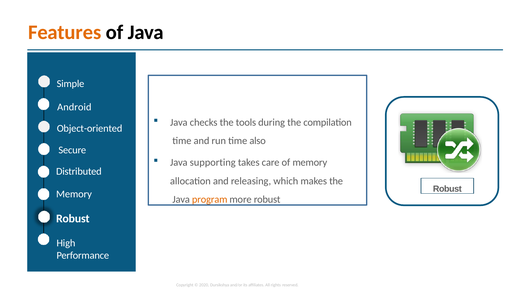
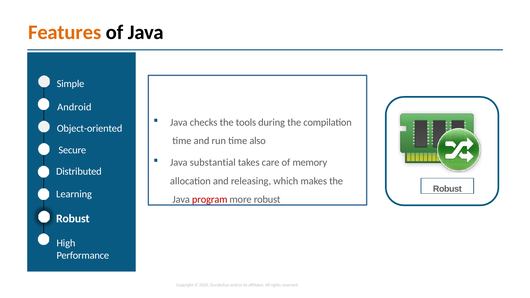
supporting: supporting -> substantial
Memory at (74, 194): Memory -> Learning
program colour: orange -> red
